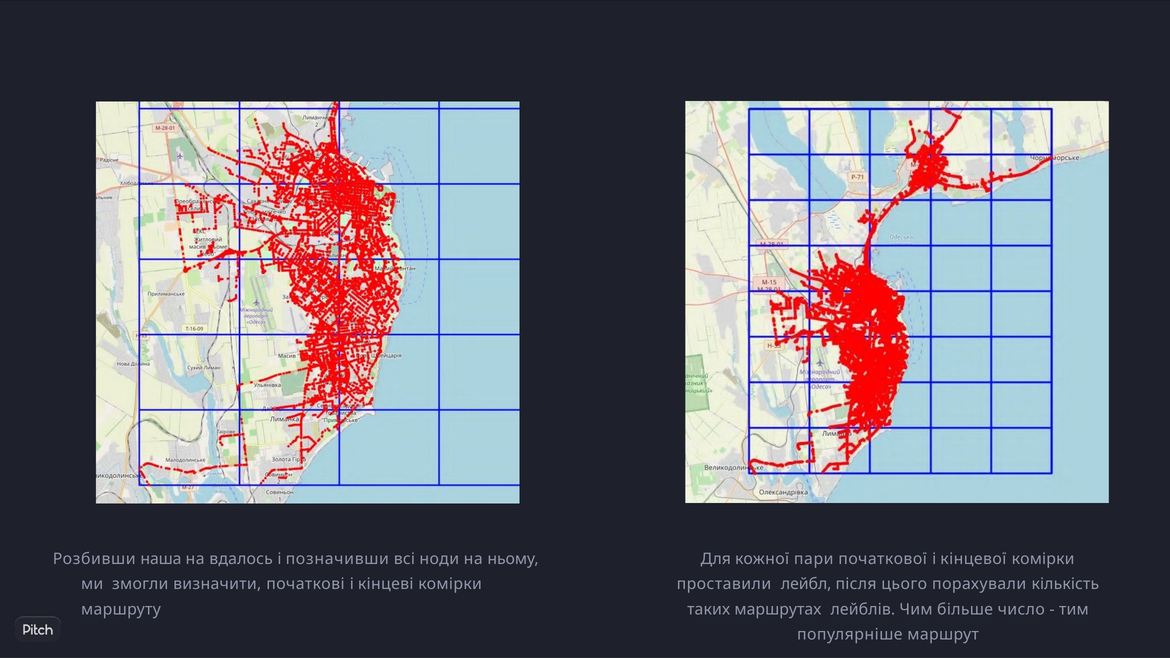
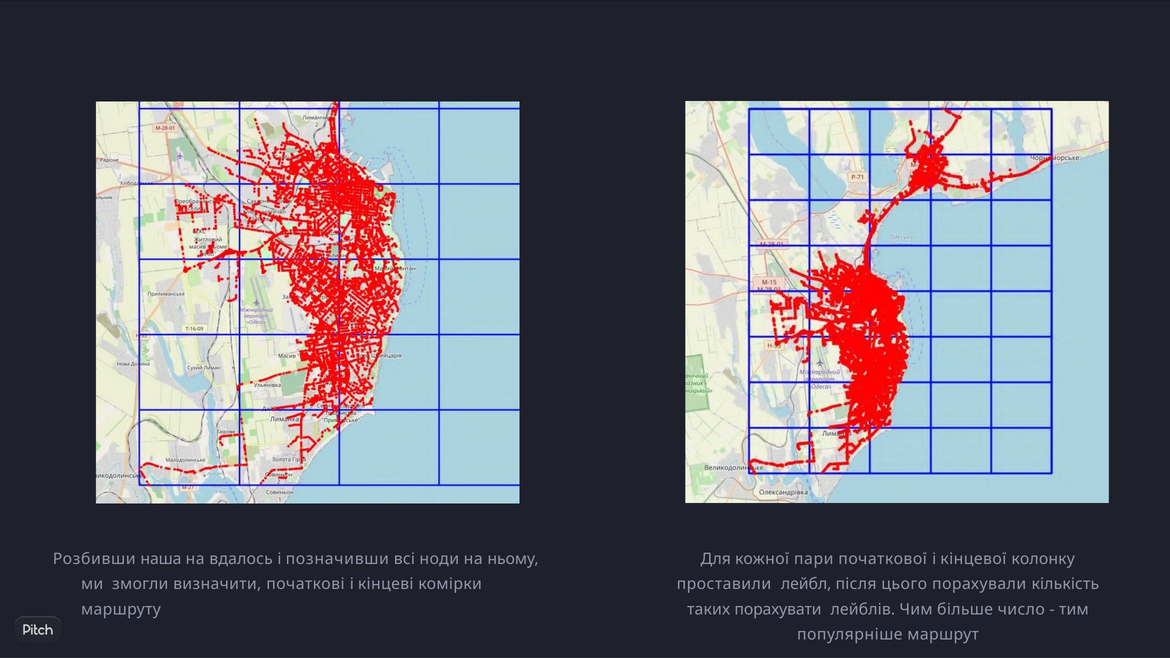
кінцевої комірки: комірки -> колонку
маршрутах: маршрутах -> порахувати
